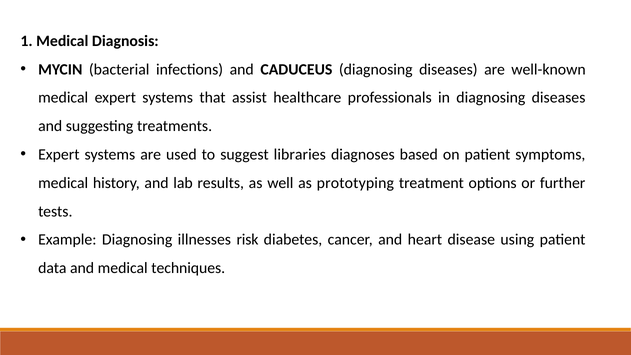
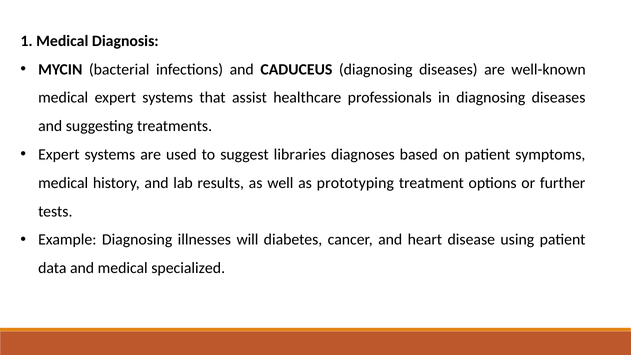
risk: risk -> will
techniques: techniques -> specialized
